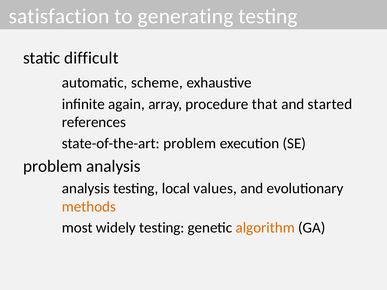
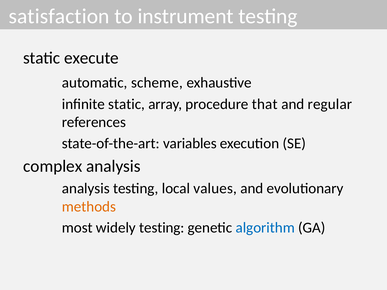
generating: generating -> instrument
difficult: difficult -> execute
infinite again: again -> static
started: started -> regular
state-of-the-art problem: problem -> variables
problem at (53, 166): problem -> complex
algorithm colour: orange -> blue
